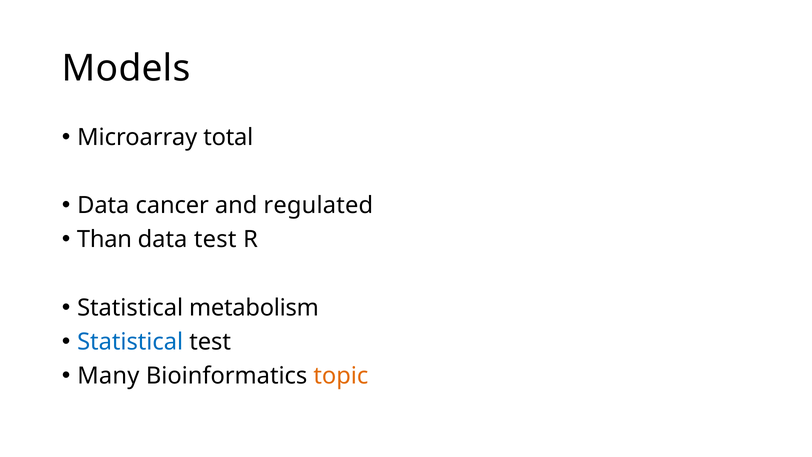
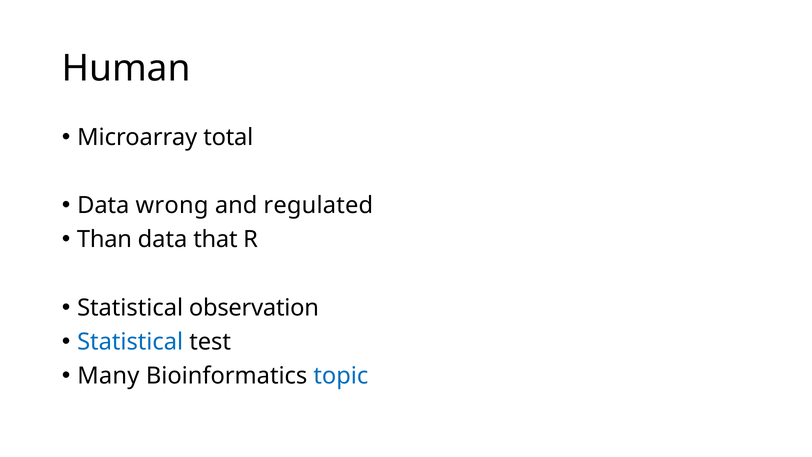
Models: Models -> Human
cancer: cancer -> wrong
data test: test -> that
metabolism: metabolism -> observation
topic colour: orange -> blue
